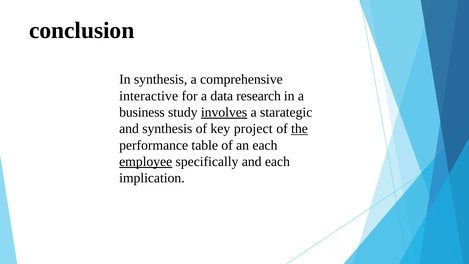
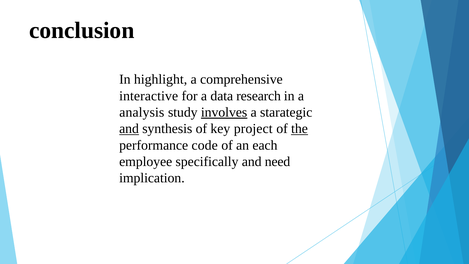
In synthesis: synthesis -> highlight
business: business -> analysis
and at (129, 129) underline: none -> present
table: table -> code
employee underline: present -> none
and each: each -> need
